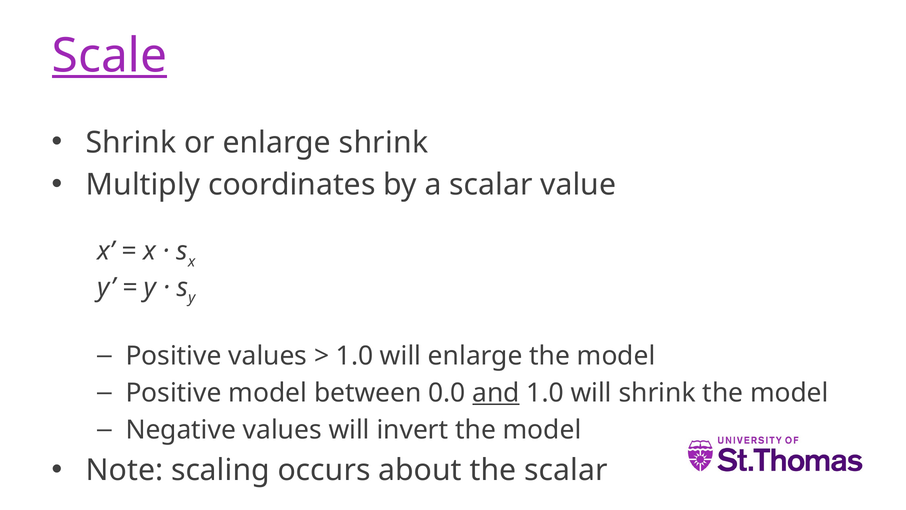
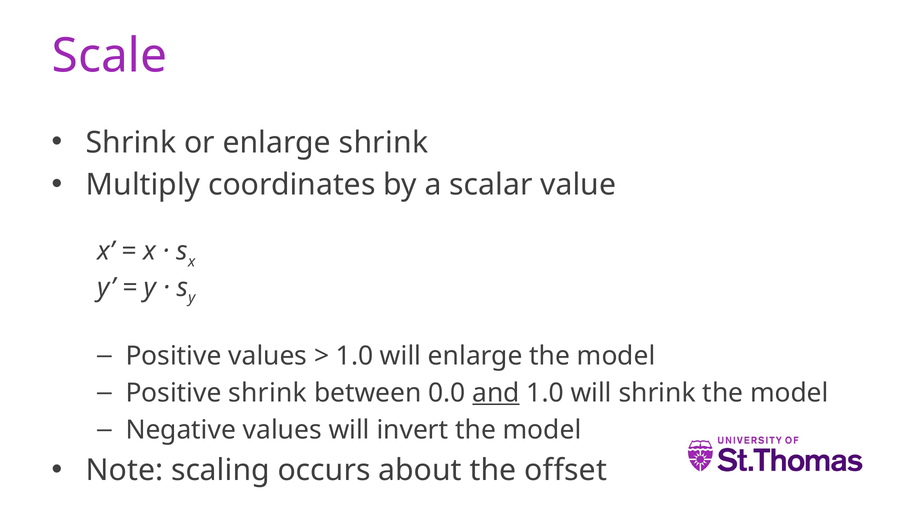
Scale underline: present -> none
Positive model: model -> shrink
the scalar: scalar -> offset
